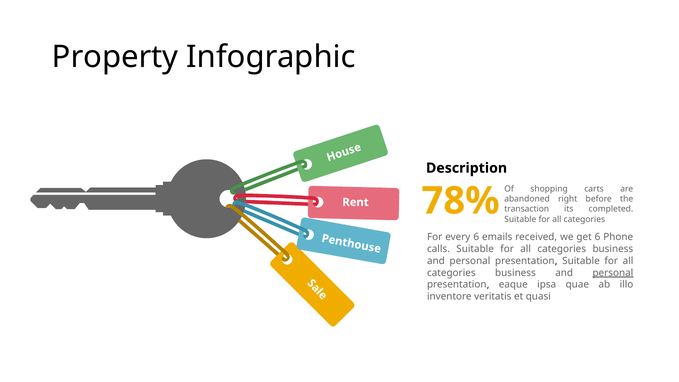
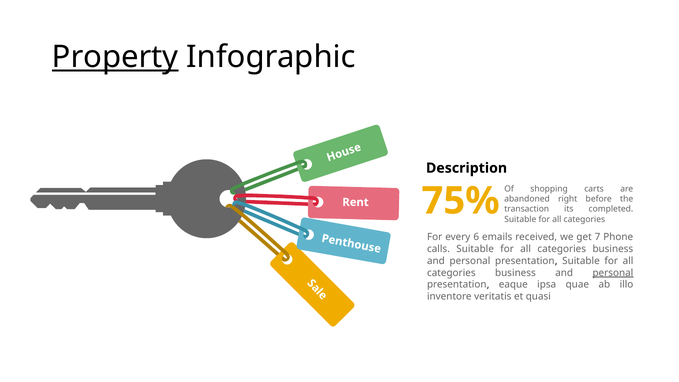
Property underline: none -> present
78%: 78% -> 75%
get 6: 6 -> 7
